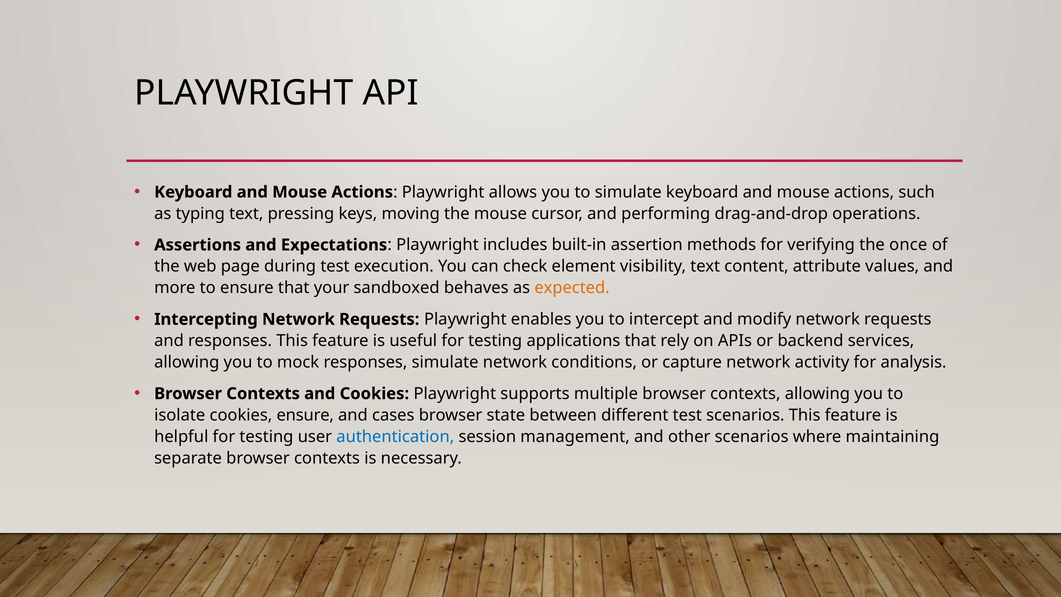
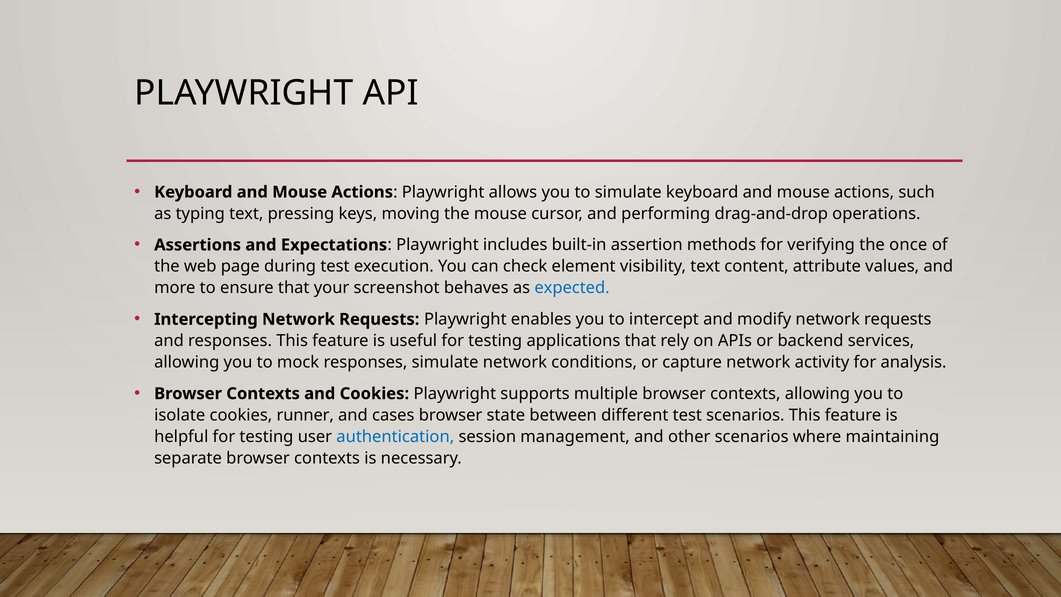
sandboxed: sandboxed -> screenshot
expected colour: orange -> blue
cookies ensure: ensure -> runner
